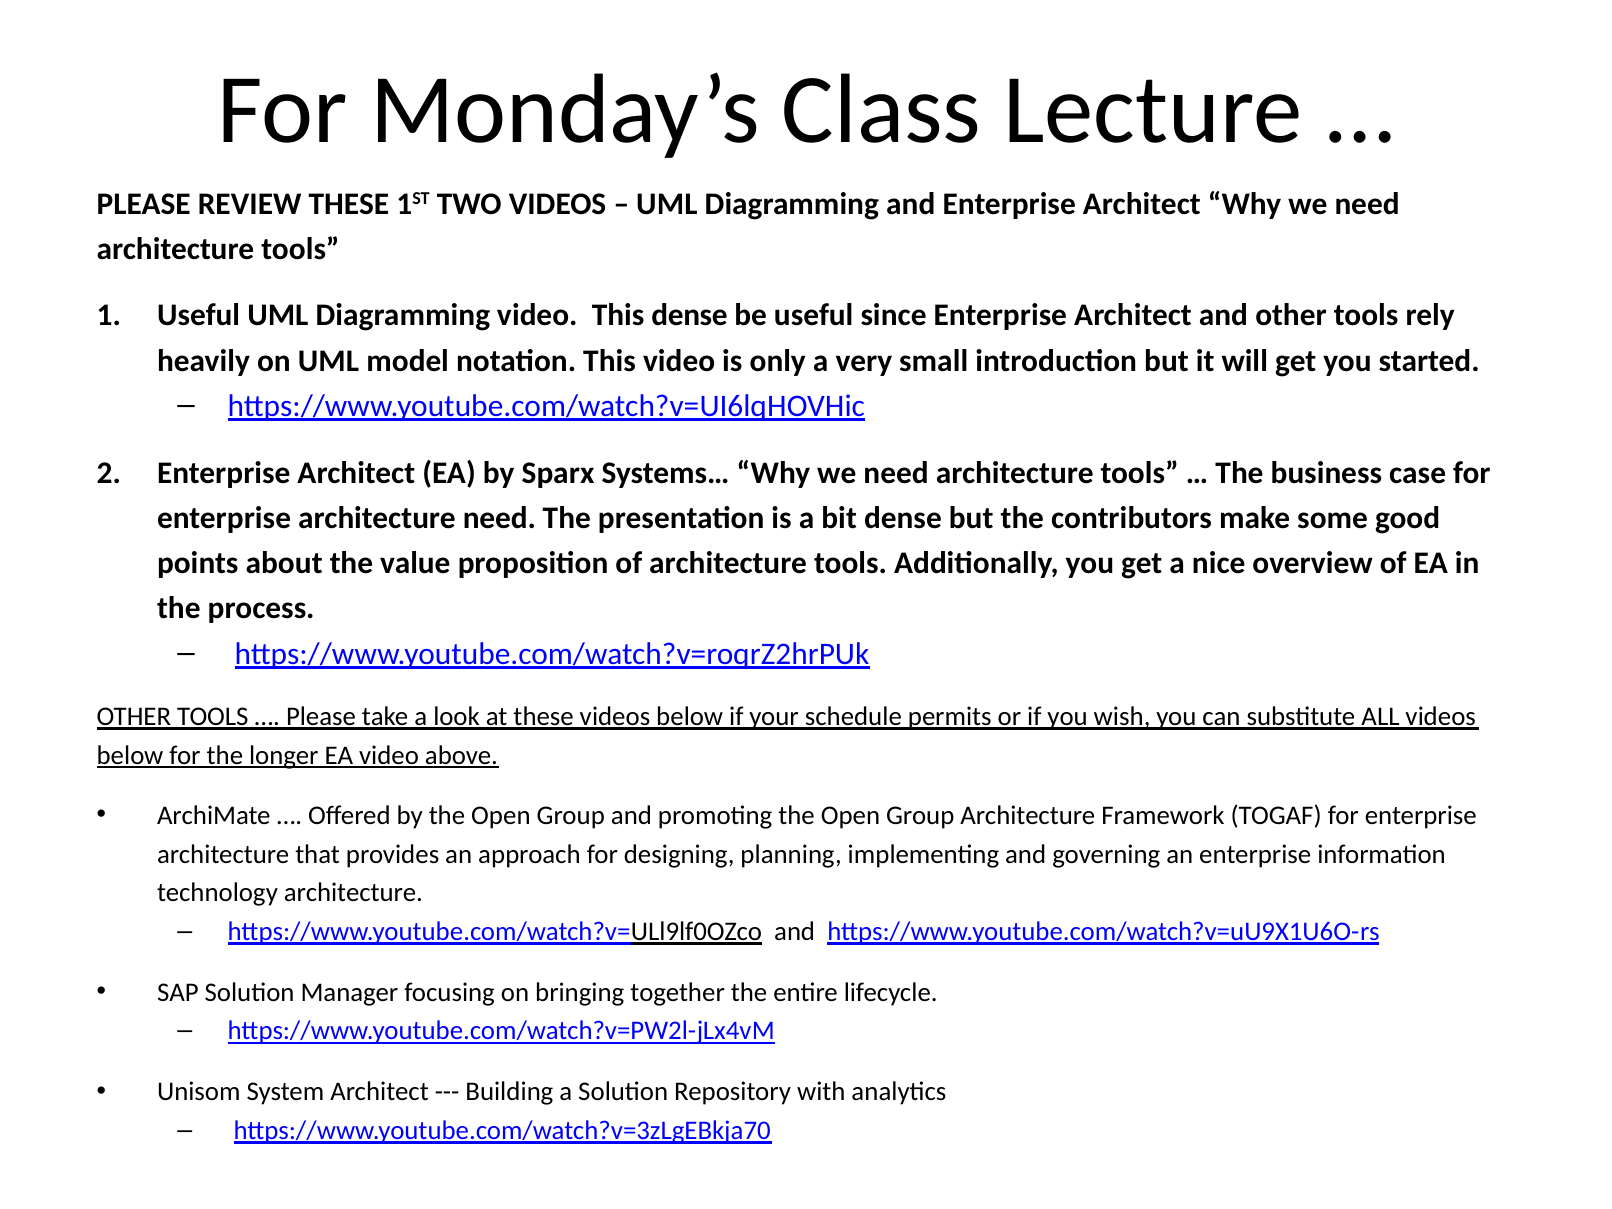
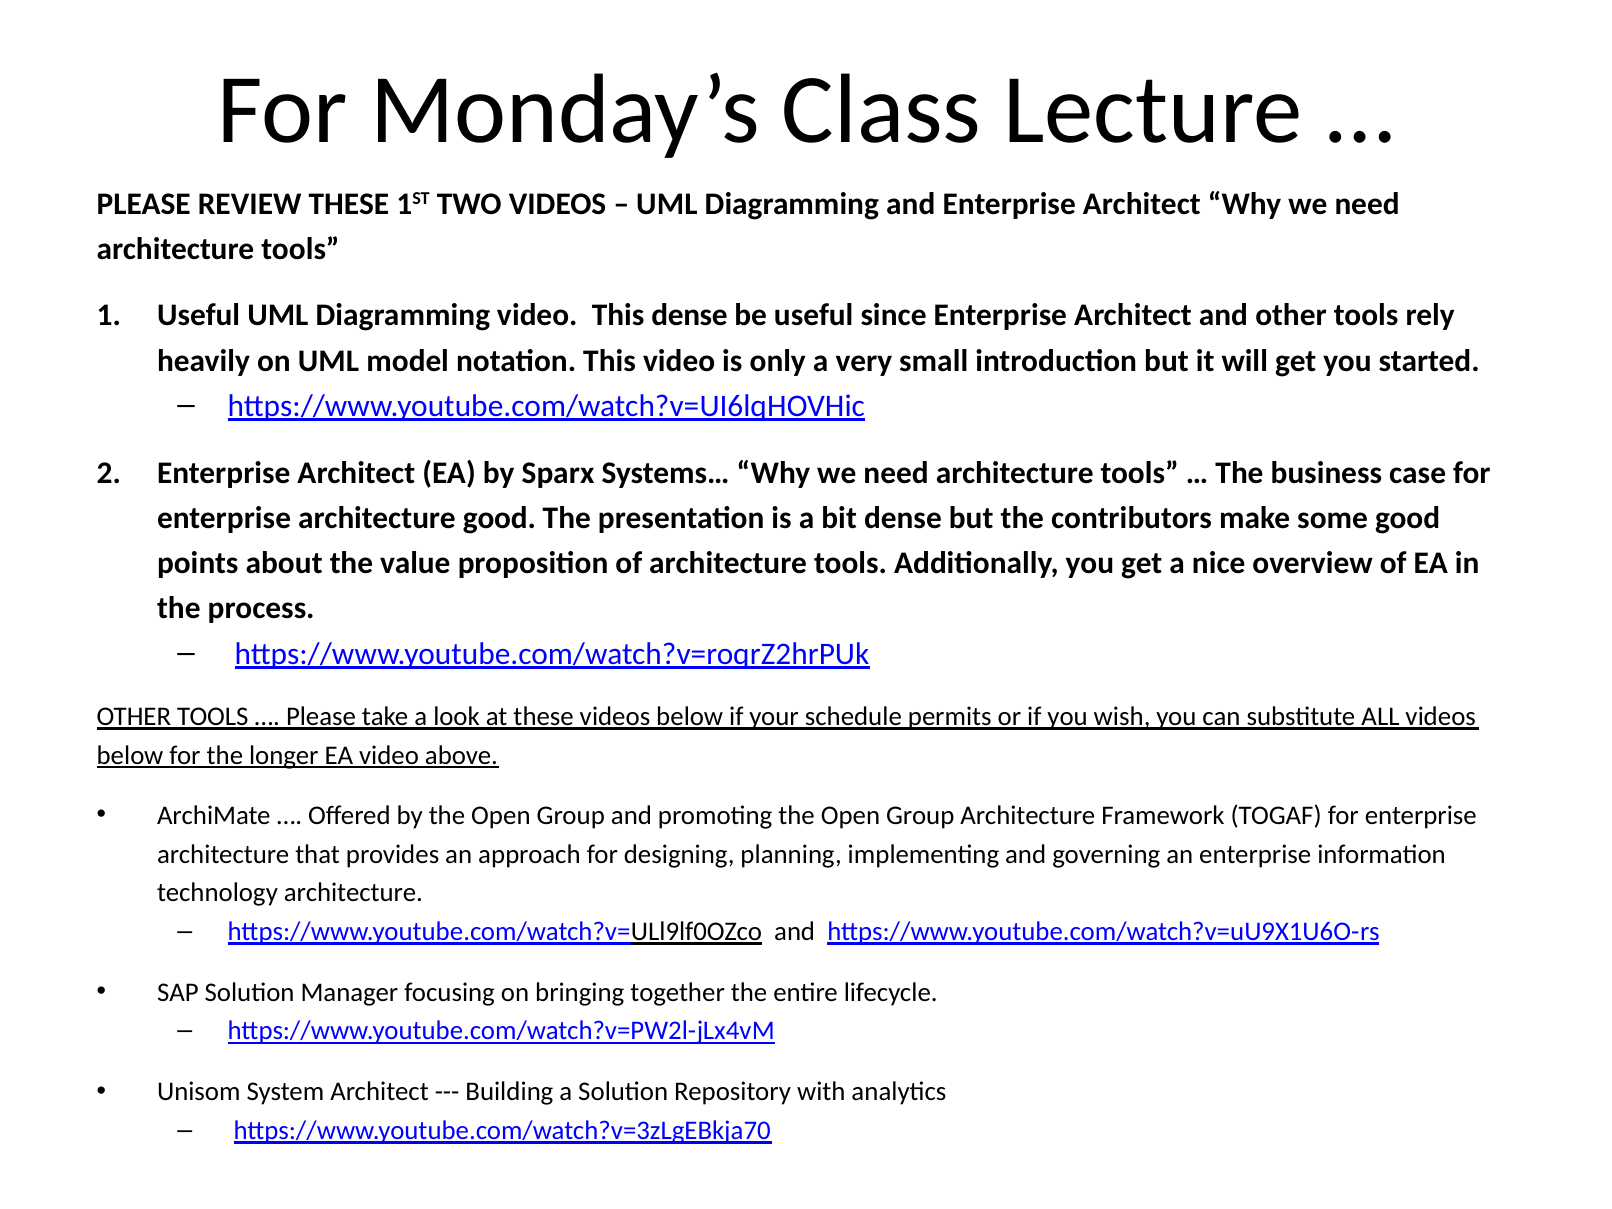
architecture need: need -> good
